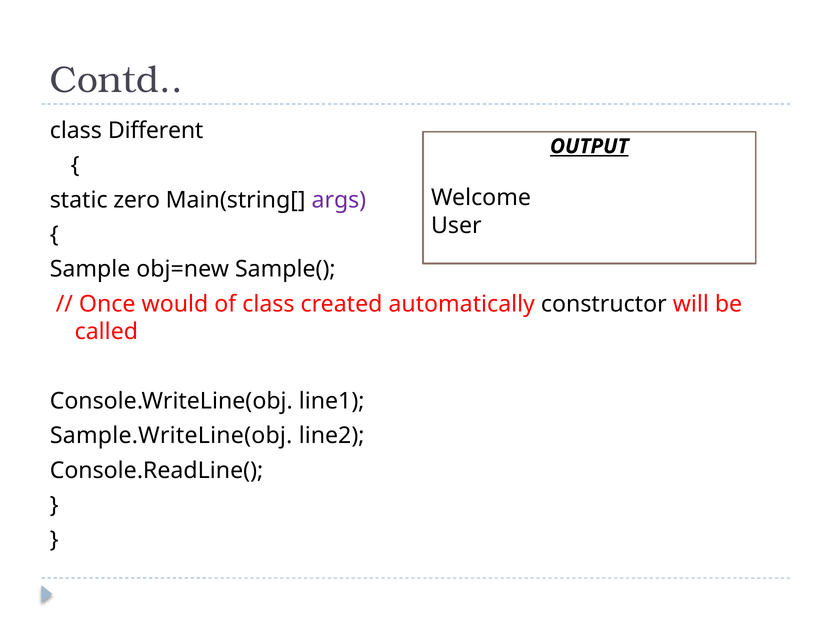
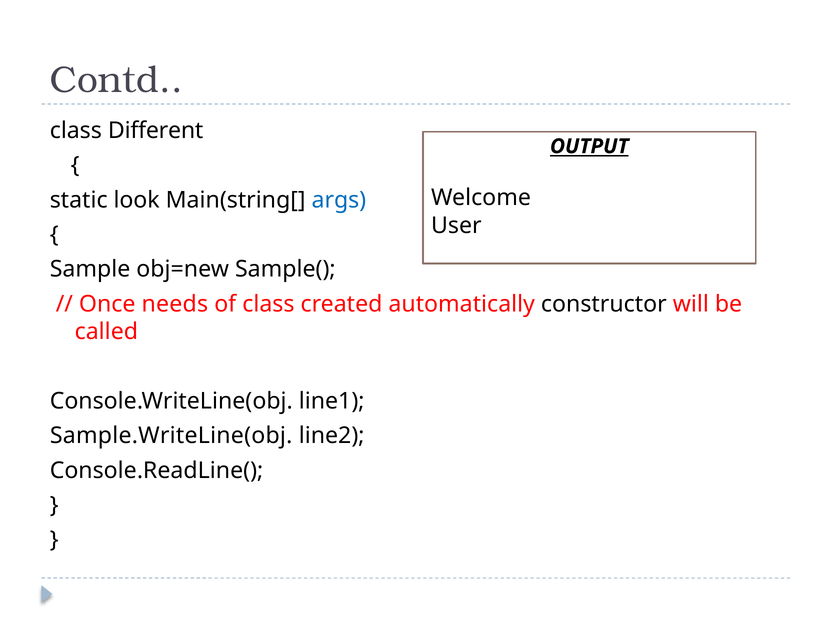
zero: zero -> look
args colour: purple -> blue
would: would -> needs
